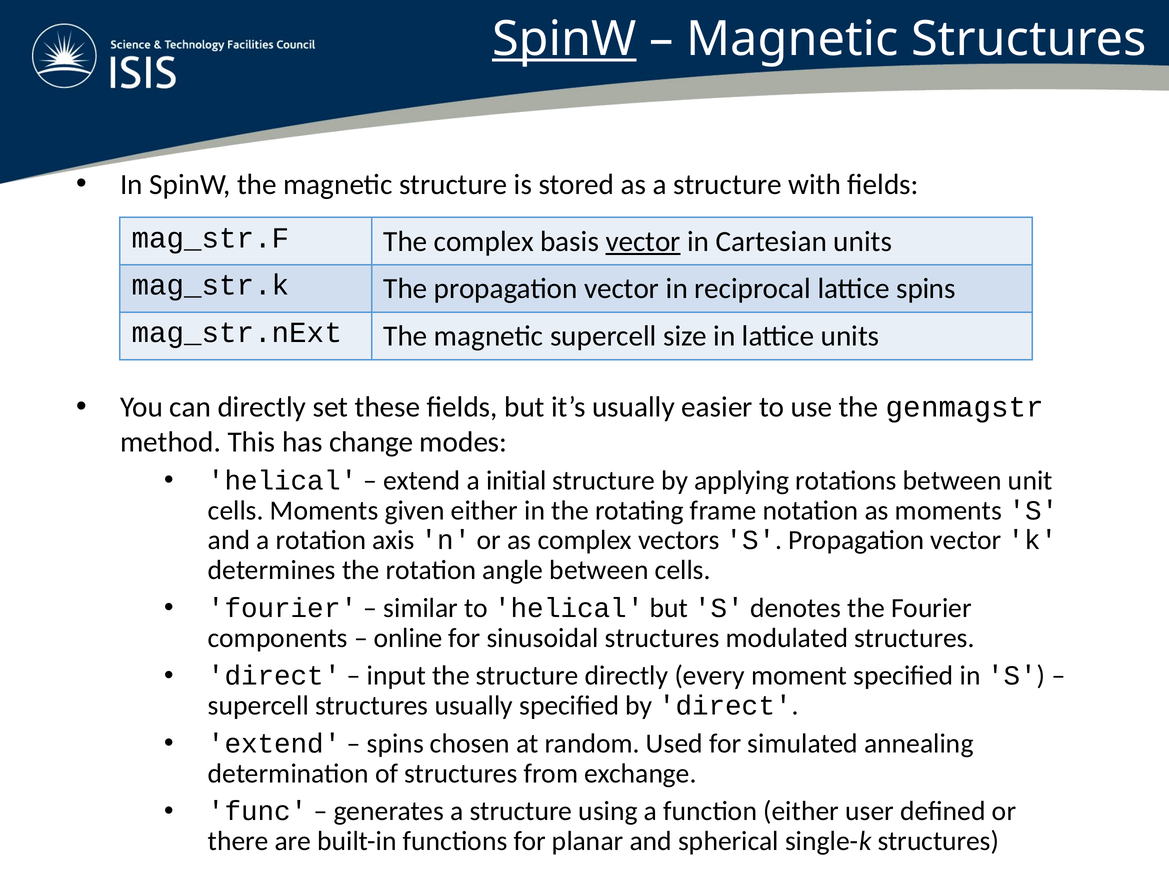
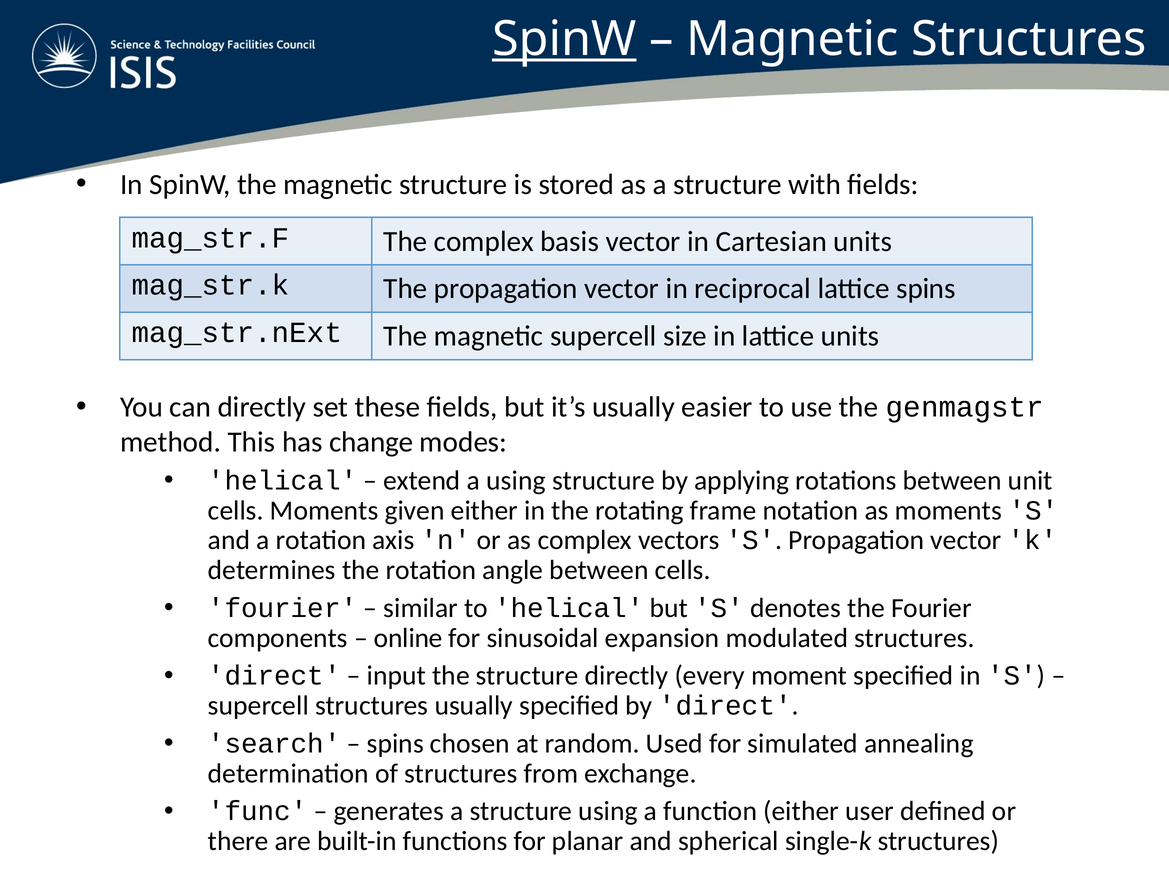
vector at (643, 241) underline: present -> none
a initial: initial -> using
sinusoidal structures: structures -> expansion
extend at (274, 743): extend -> search
